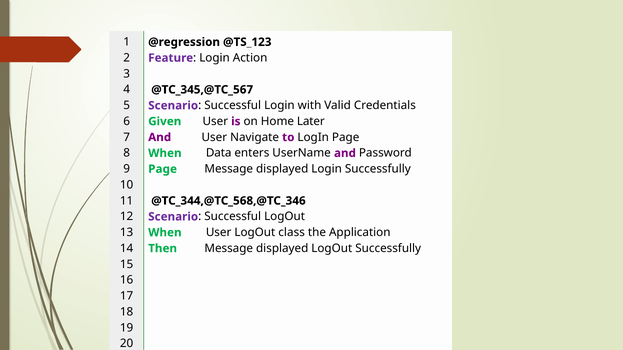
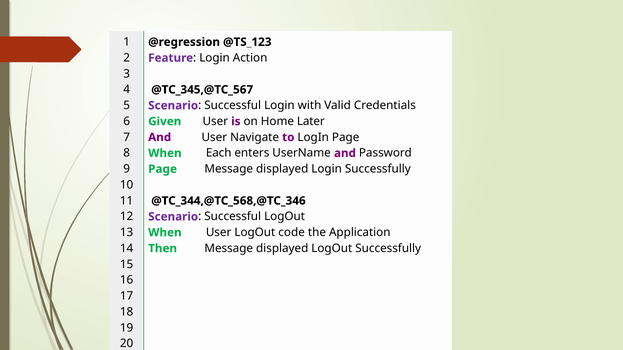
Data: Data -> Each
class: class -> code
